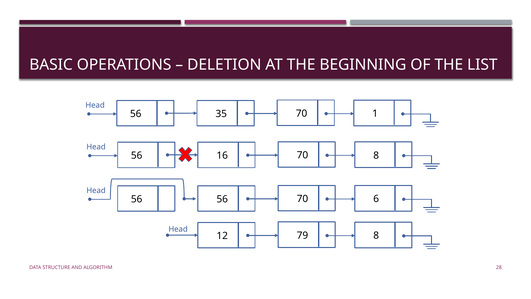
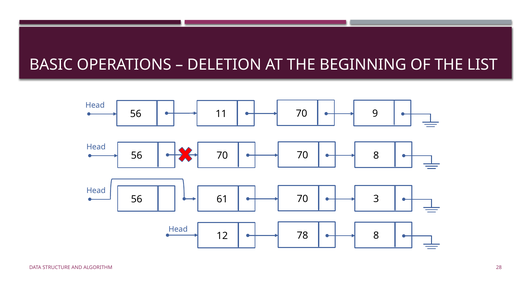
35: 35 -> 11
1: 1 -> 9
56 16: 16 -> 70
56 56: 56 -> 61
6: 6 -> 3
79: 79 -> 78
